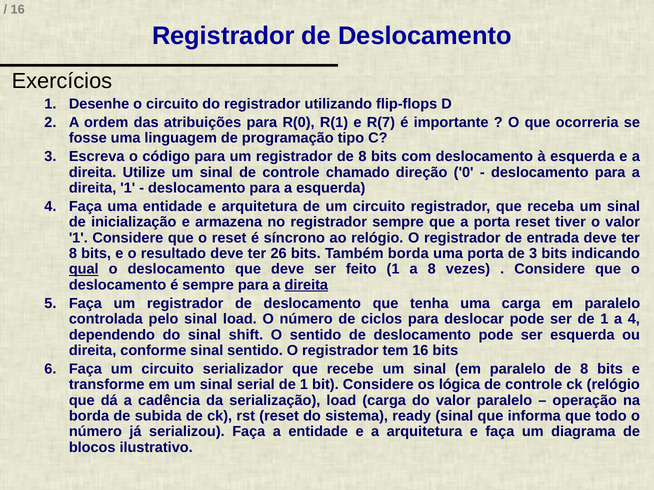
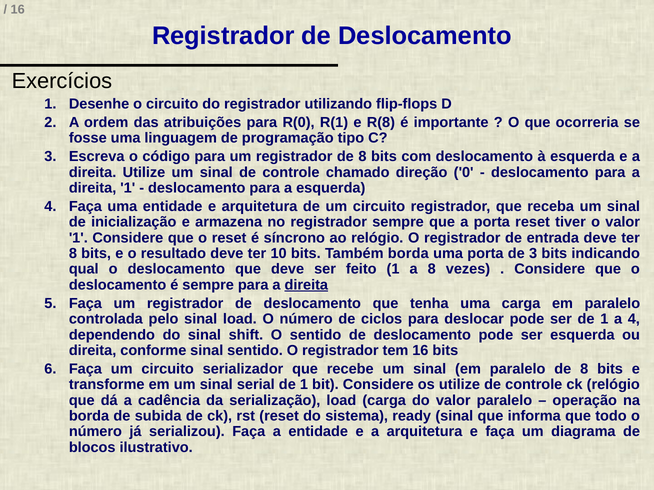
R(7: R(7 -> R(8
26: 26 -> 10
qual underline: present -> none
os lógica: lógica -> utilize
